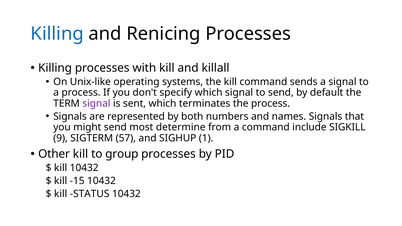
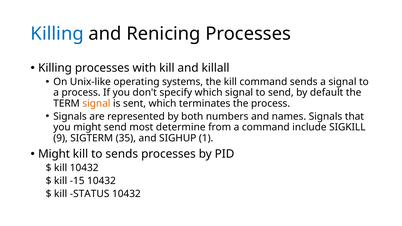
signal at (96, 104) colour: purple -> orange
57: 57 -> 35
Other at (54, 154): Other -> Might
to group: group -> sends
